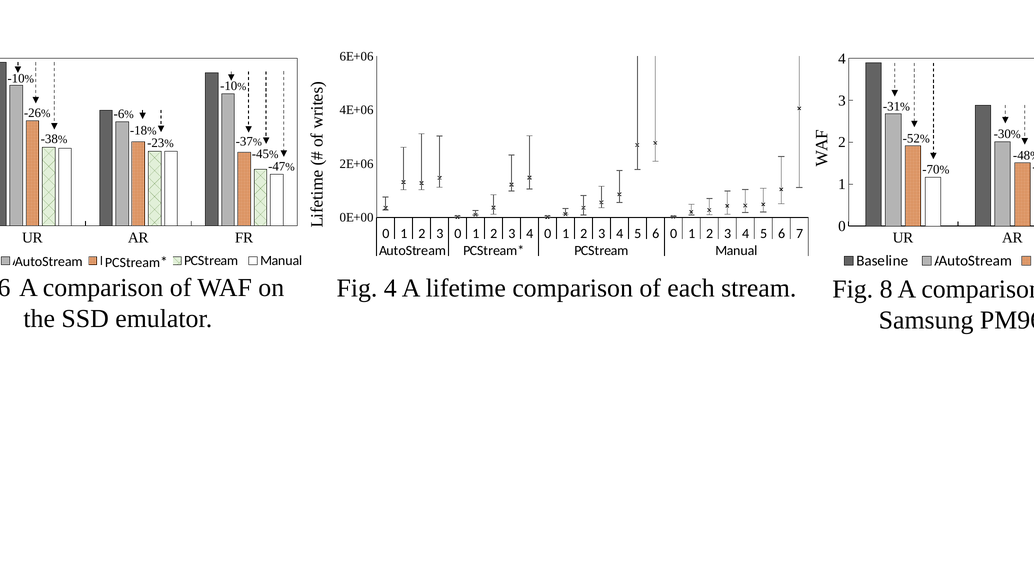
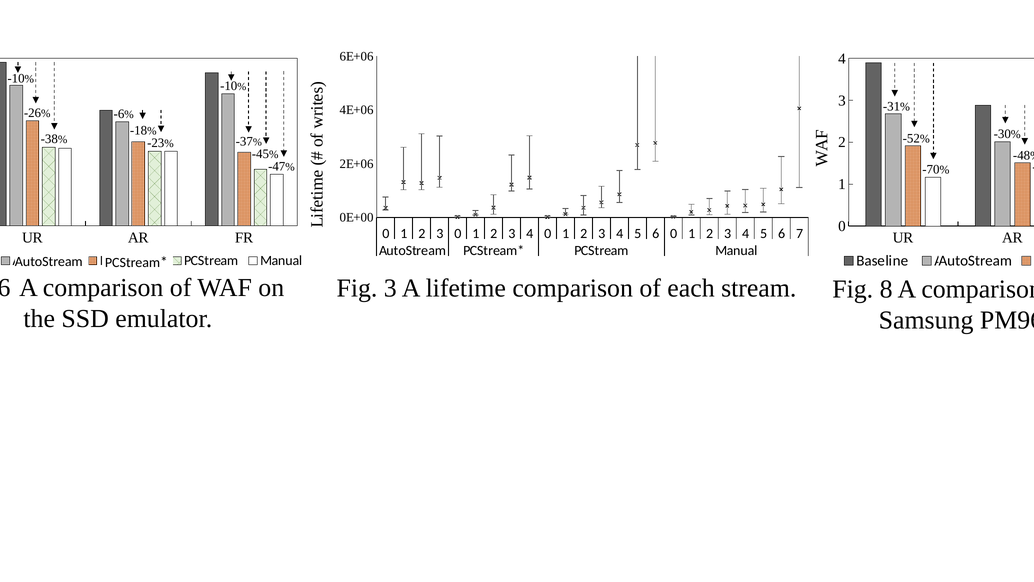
Fig 4: 4 -> 3
